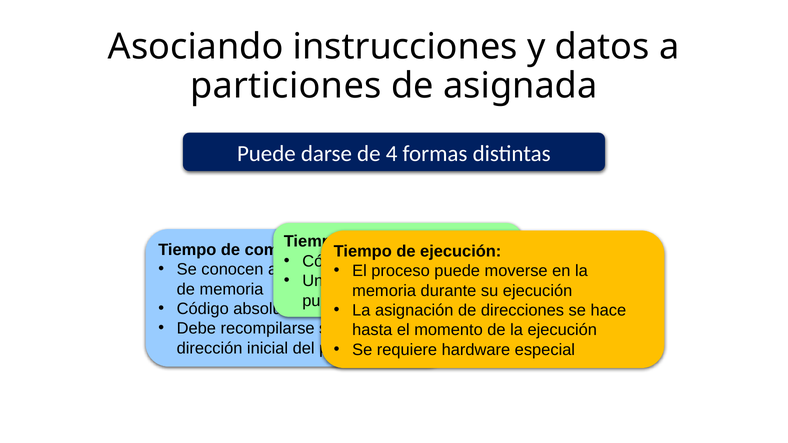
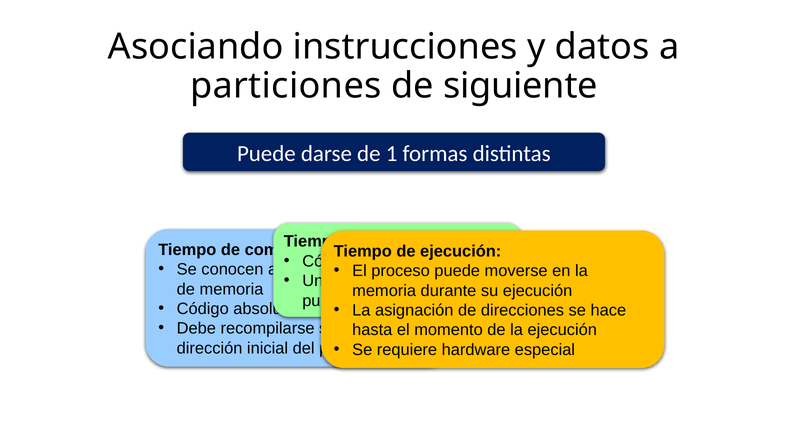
asignada: asignada -> siguiente
4: 4 -> 1
